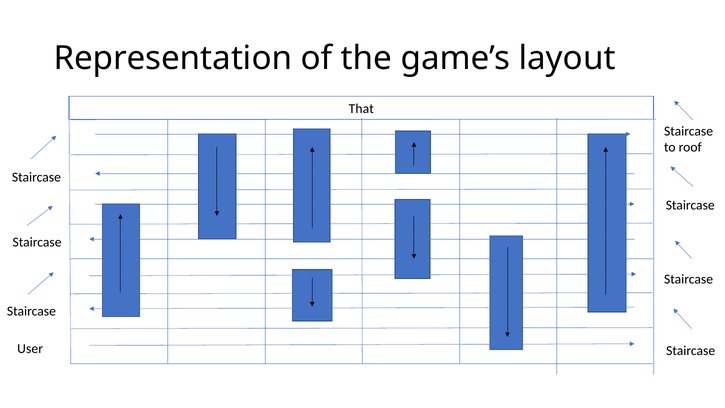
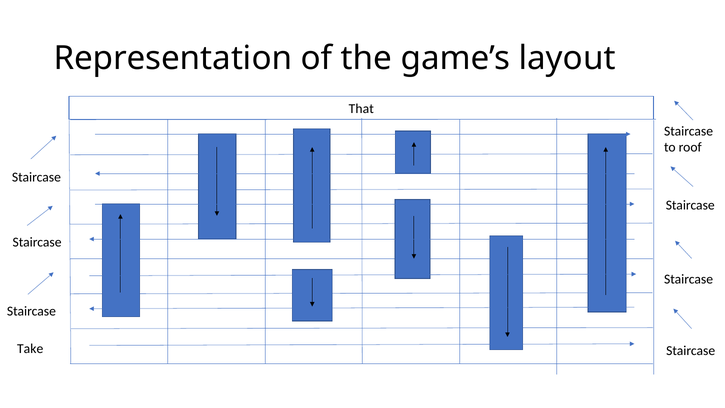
User: User -> Take
